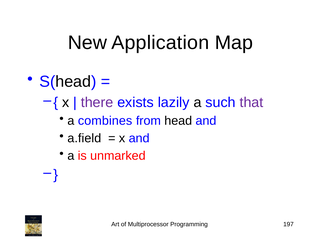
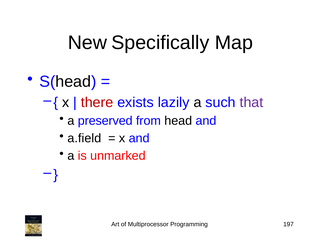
Application: Application -> Specifically
there colour: purple -> red
combines: combines -> preserved
